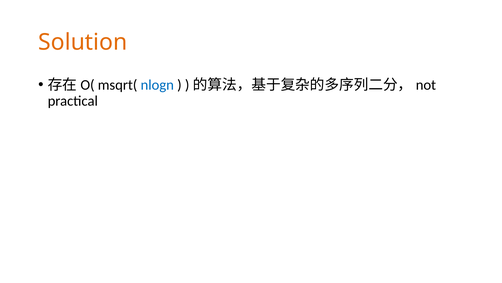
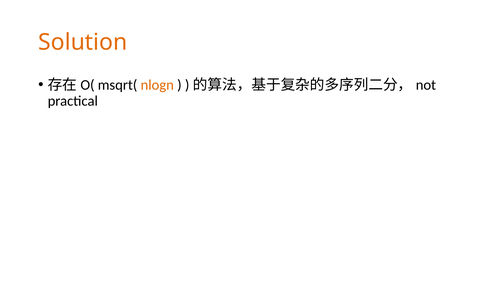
nlogn colour: blue -> orange
